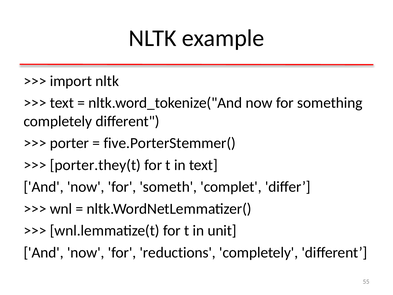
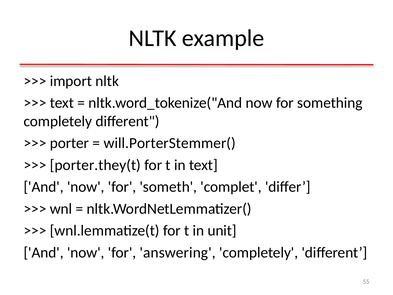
five.PorterStemmer(: five.PorterStemmer( -> will.PorterStemmer(
reductions: reductions -> answering
